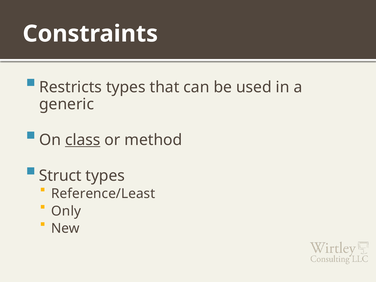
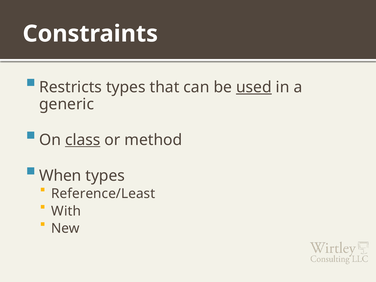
used underline: none -> present
Struct: Struct -> When
Only: Only -> With
